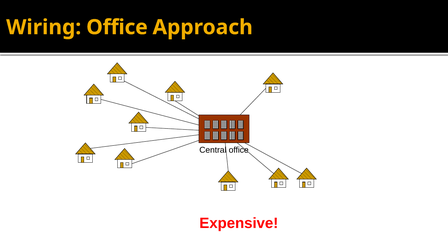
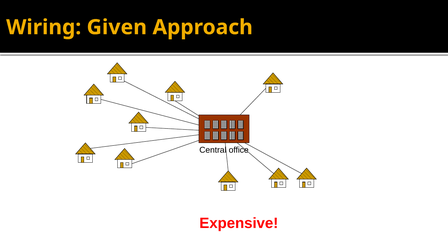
Wiring Office: Office -> Given
